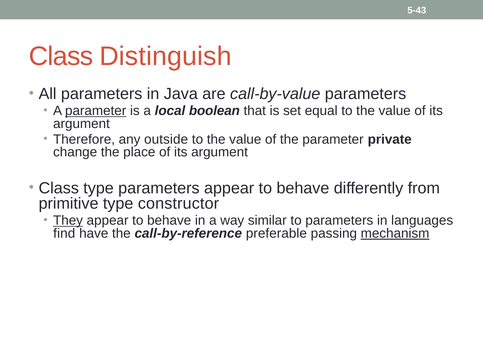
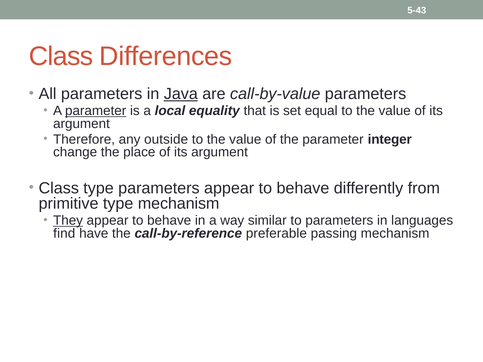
Distinguish: Distinguish -> Differences
Java underline: none -> present
boolean: boolean -> equality
private: private -> integer
type constructor: constructor -> mechanism
mechanism at (395, 234) underline: present -> none
